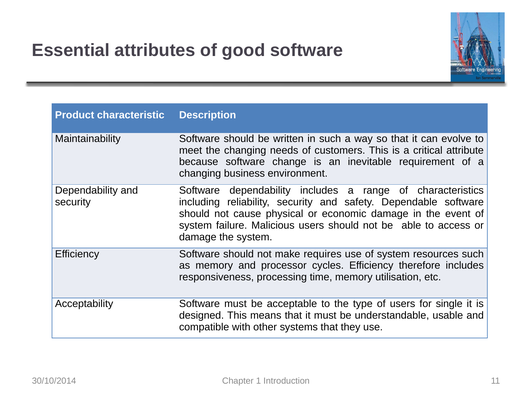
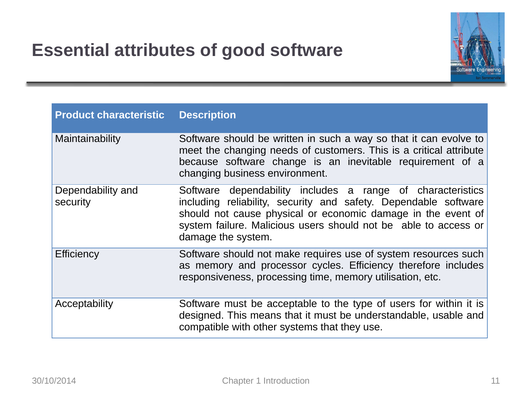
single: single -> within
